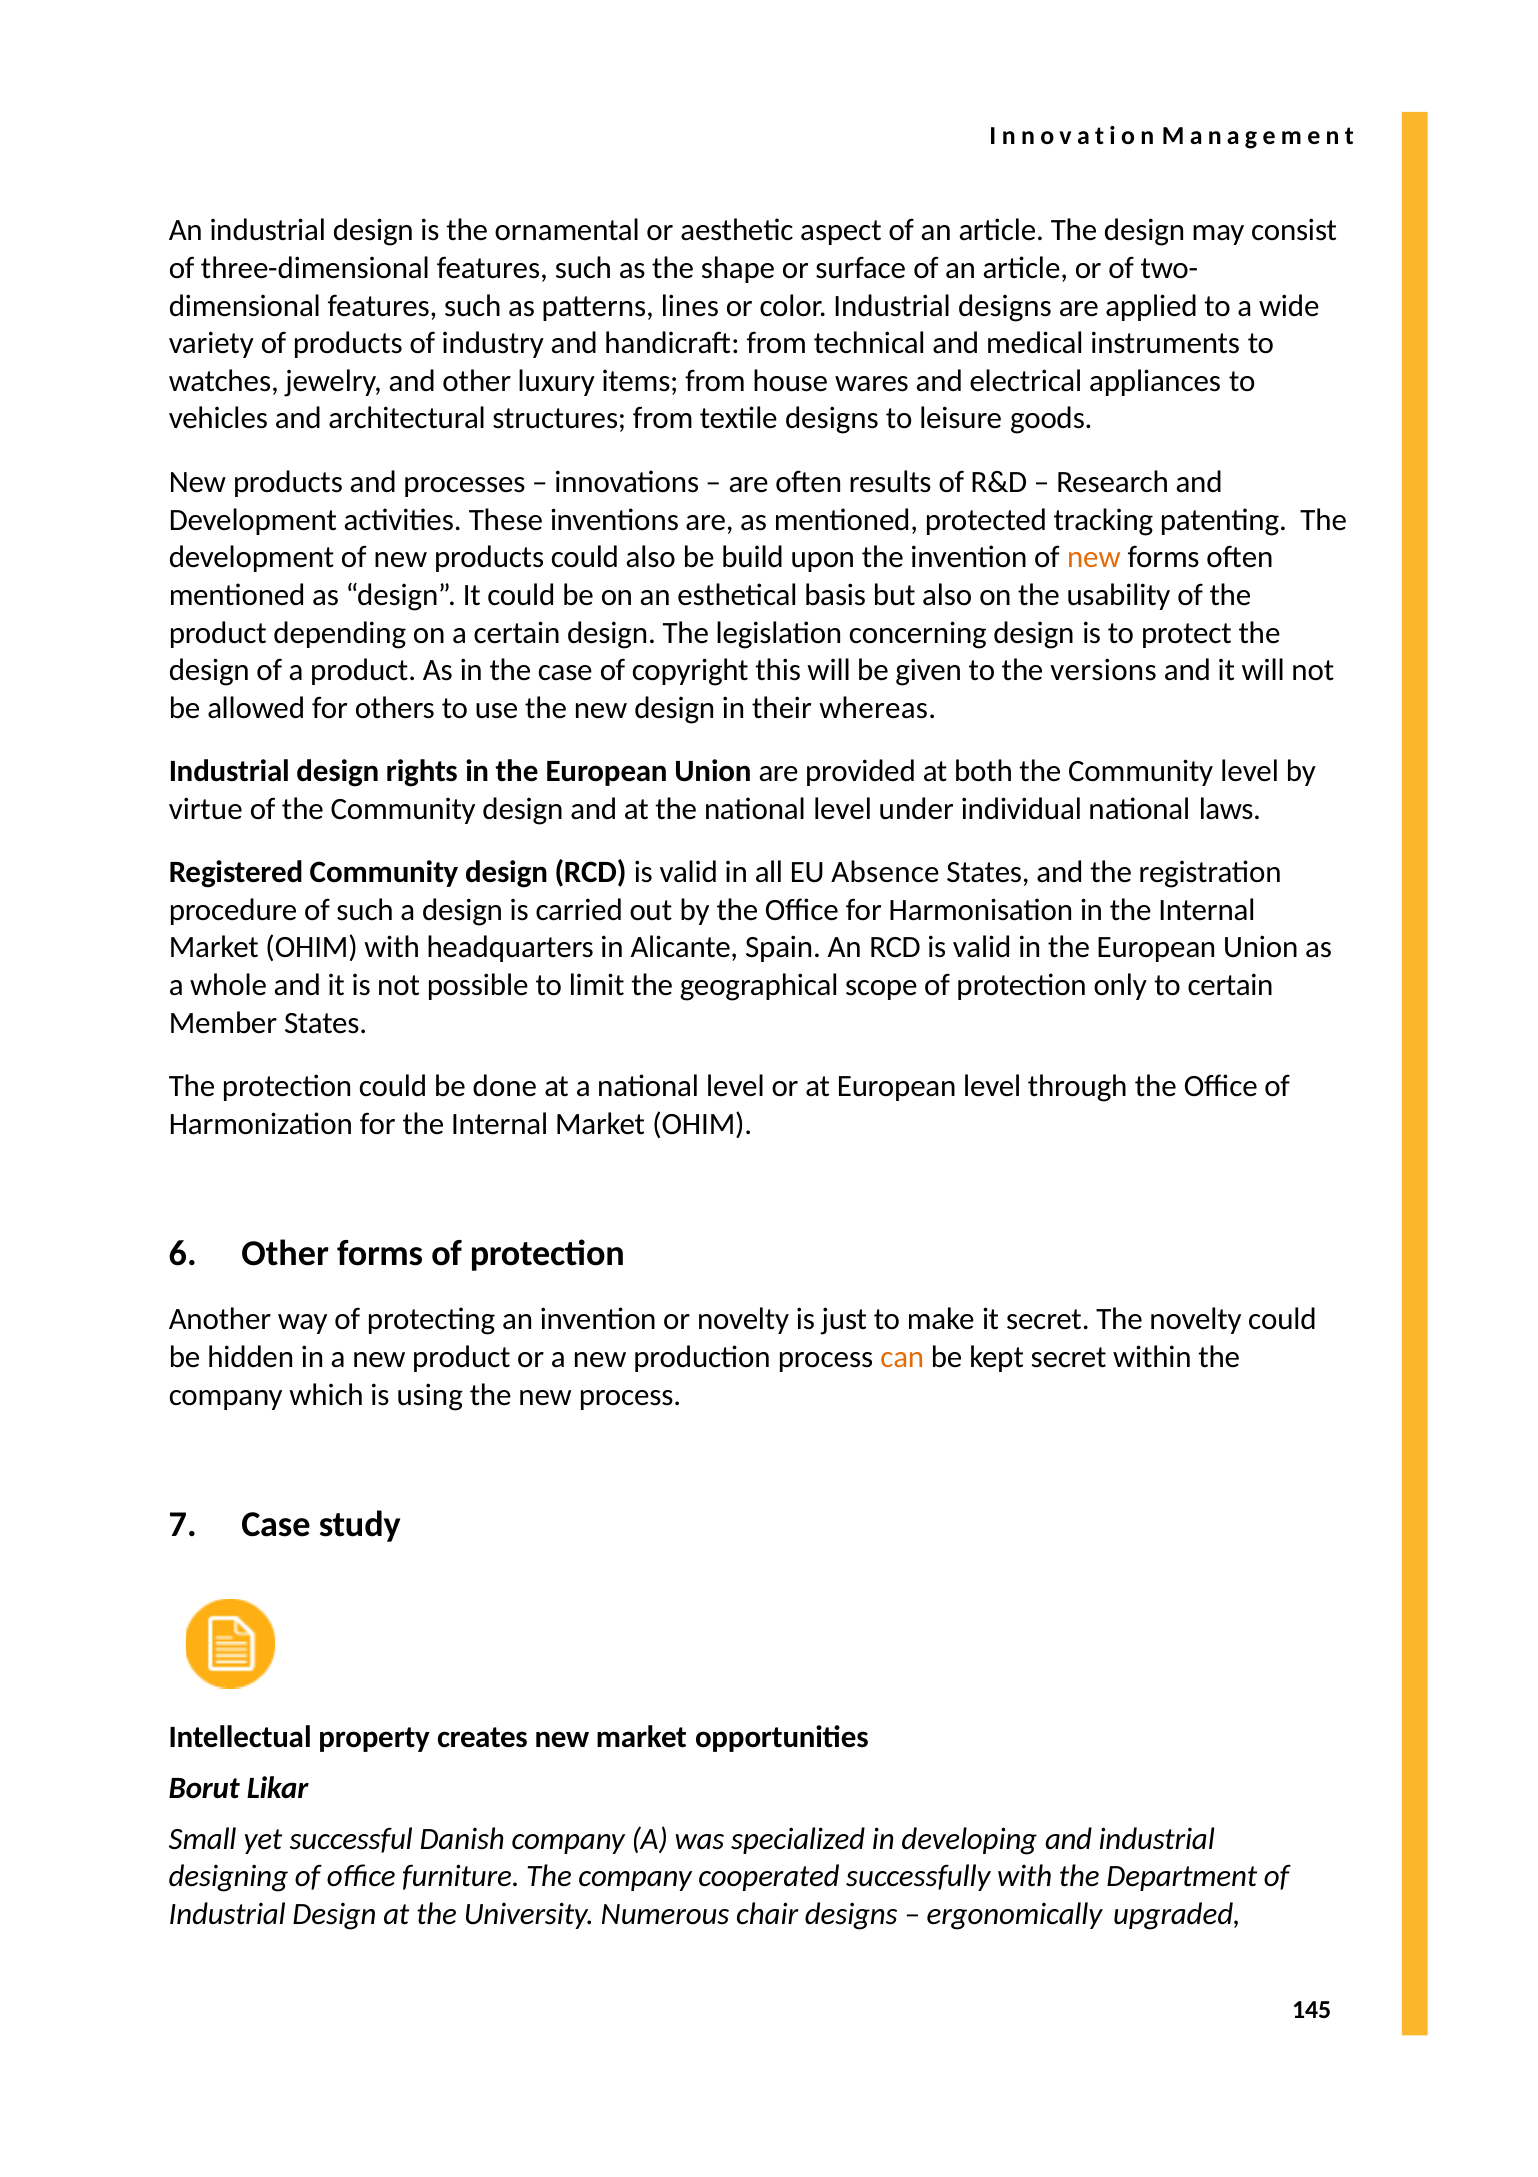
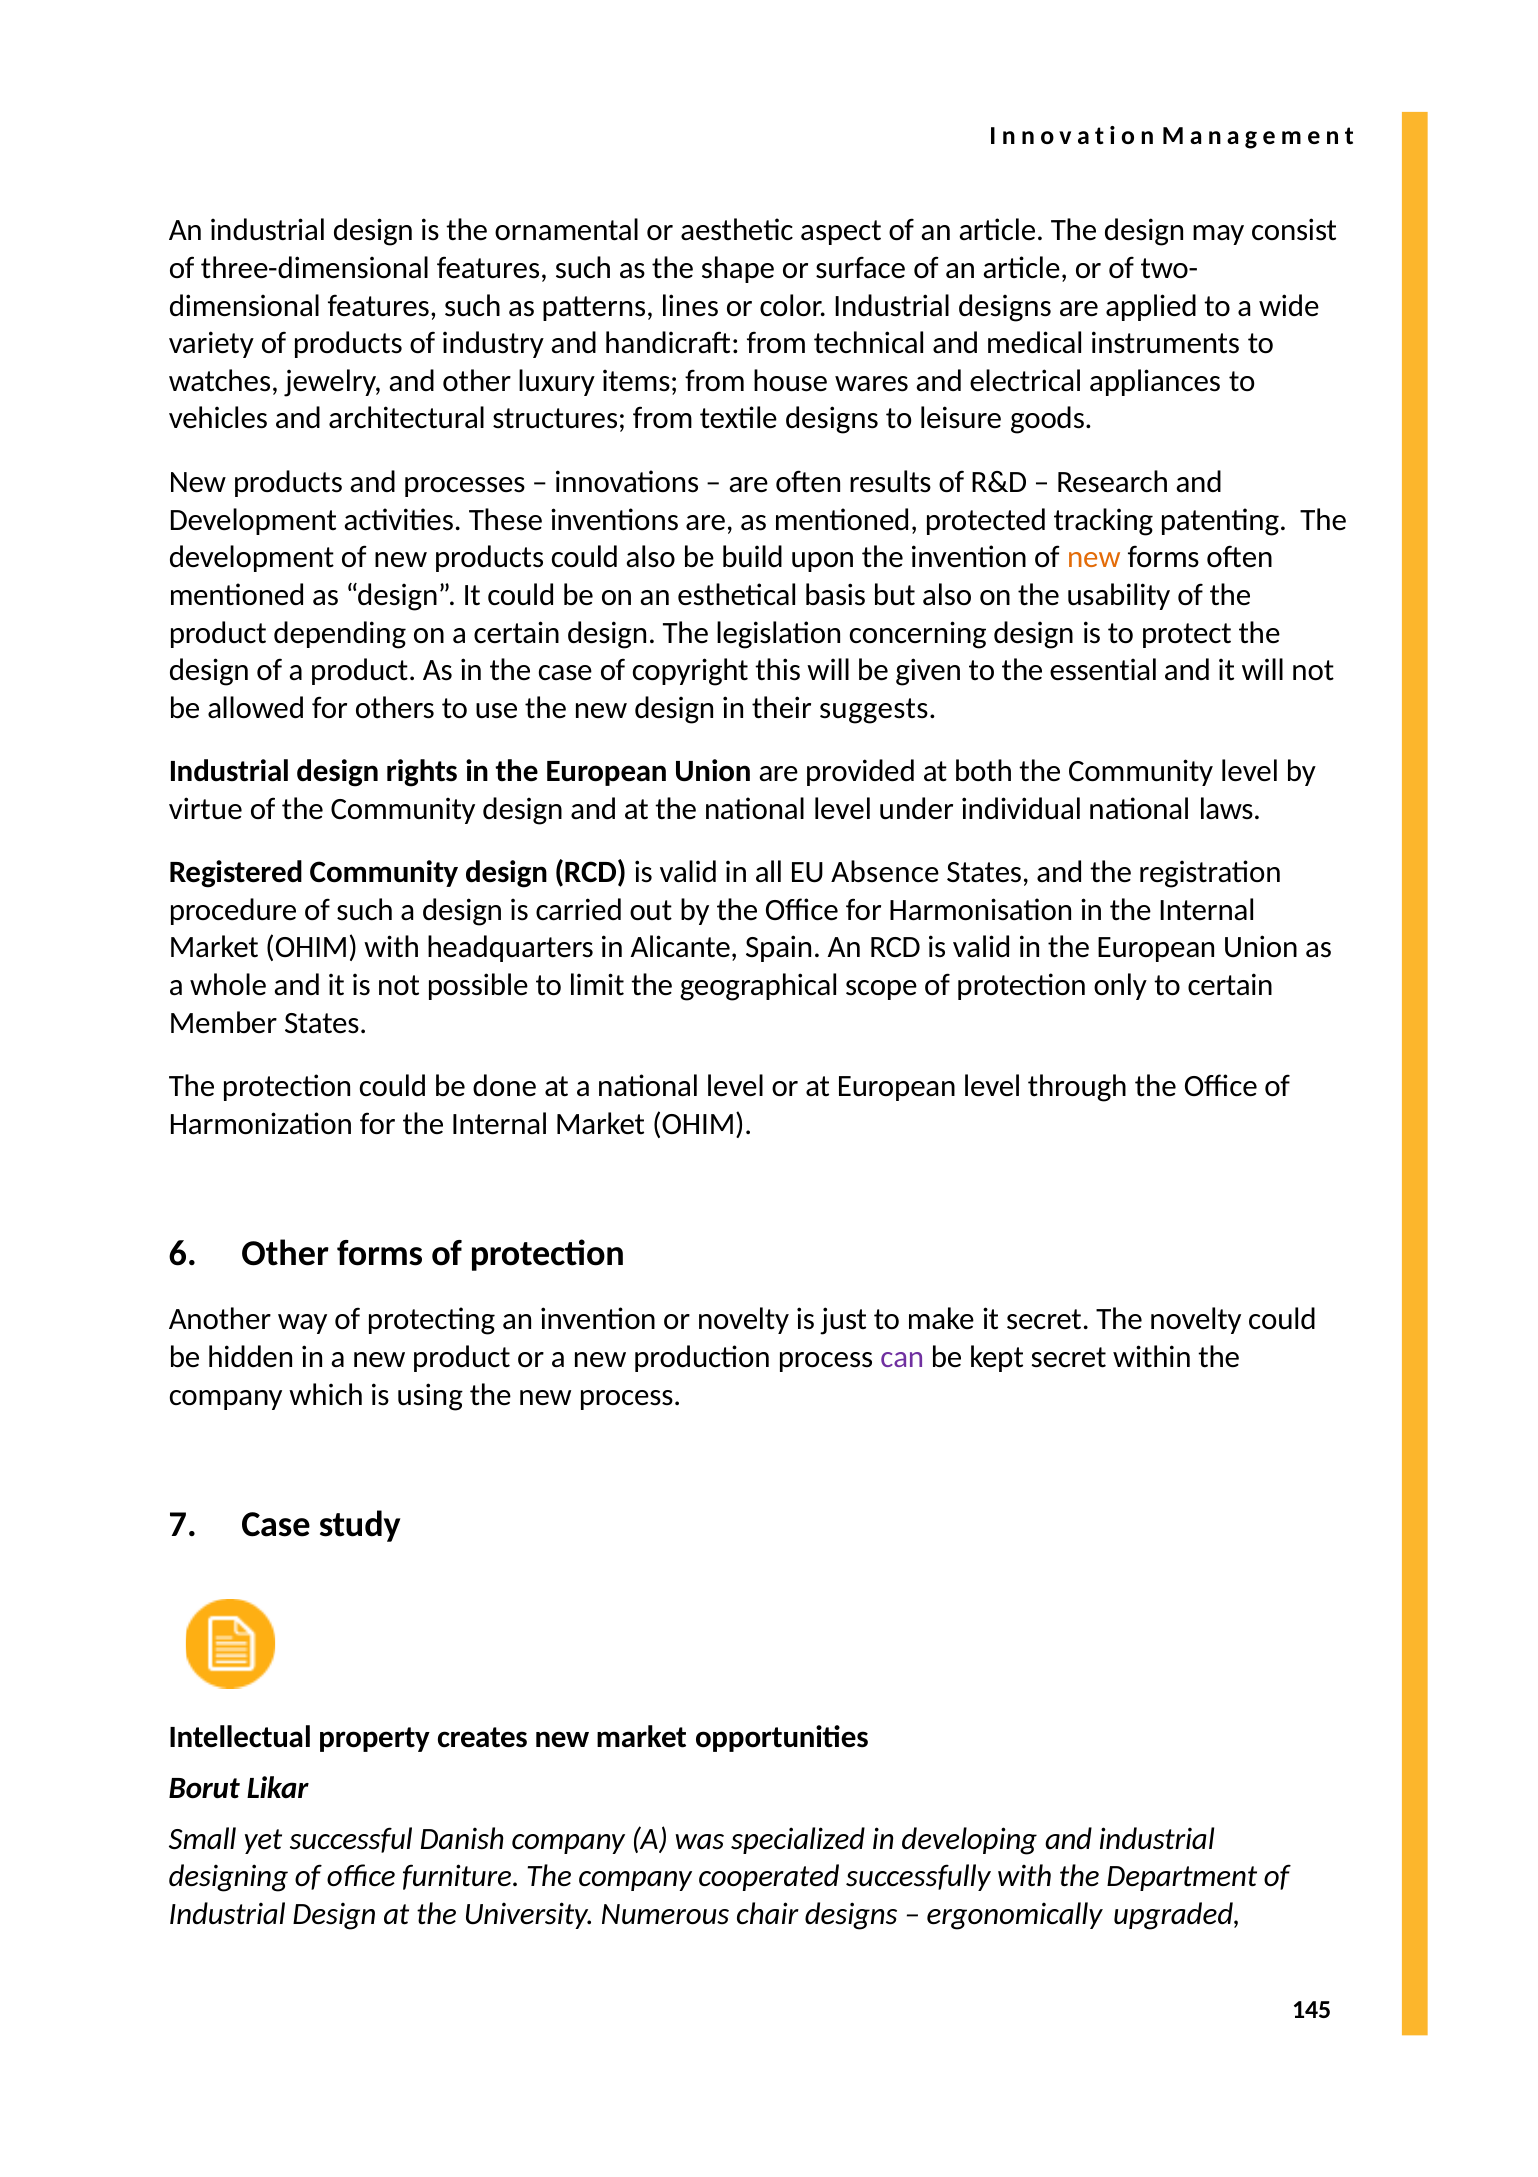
versions: versions -> essential
whereas: whereas -> suggests
can colour: orange -> purple
